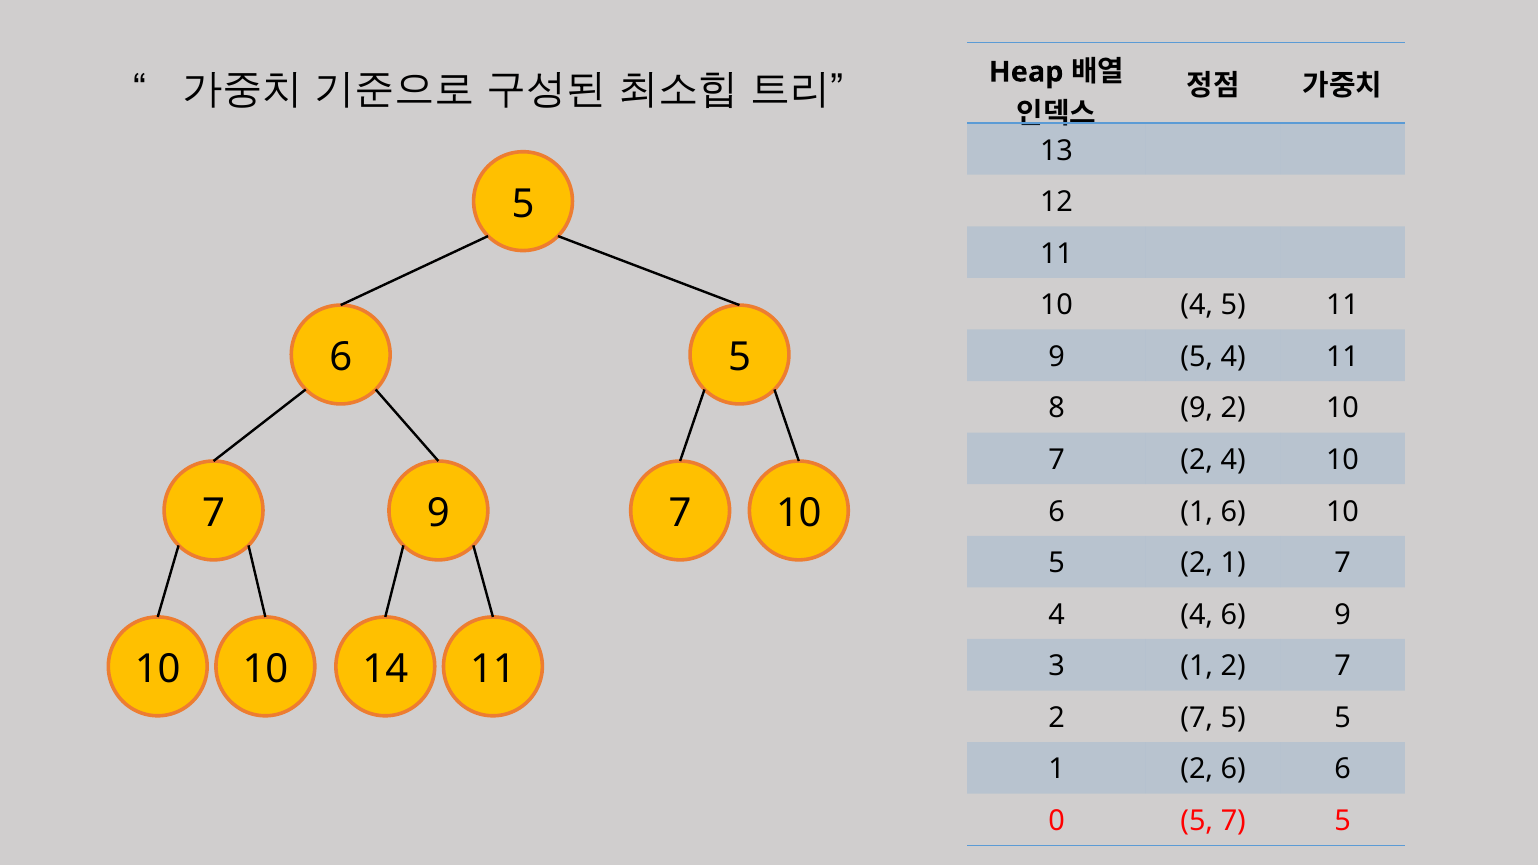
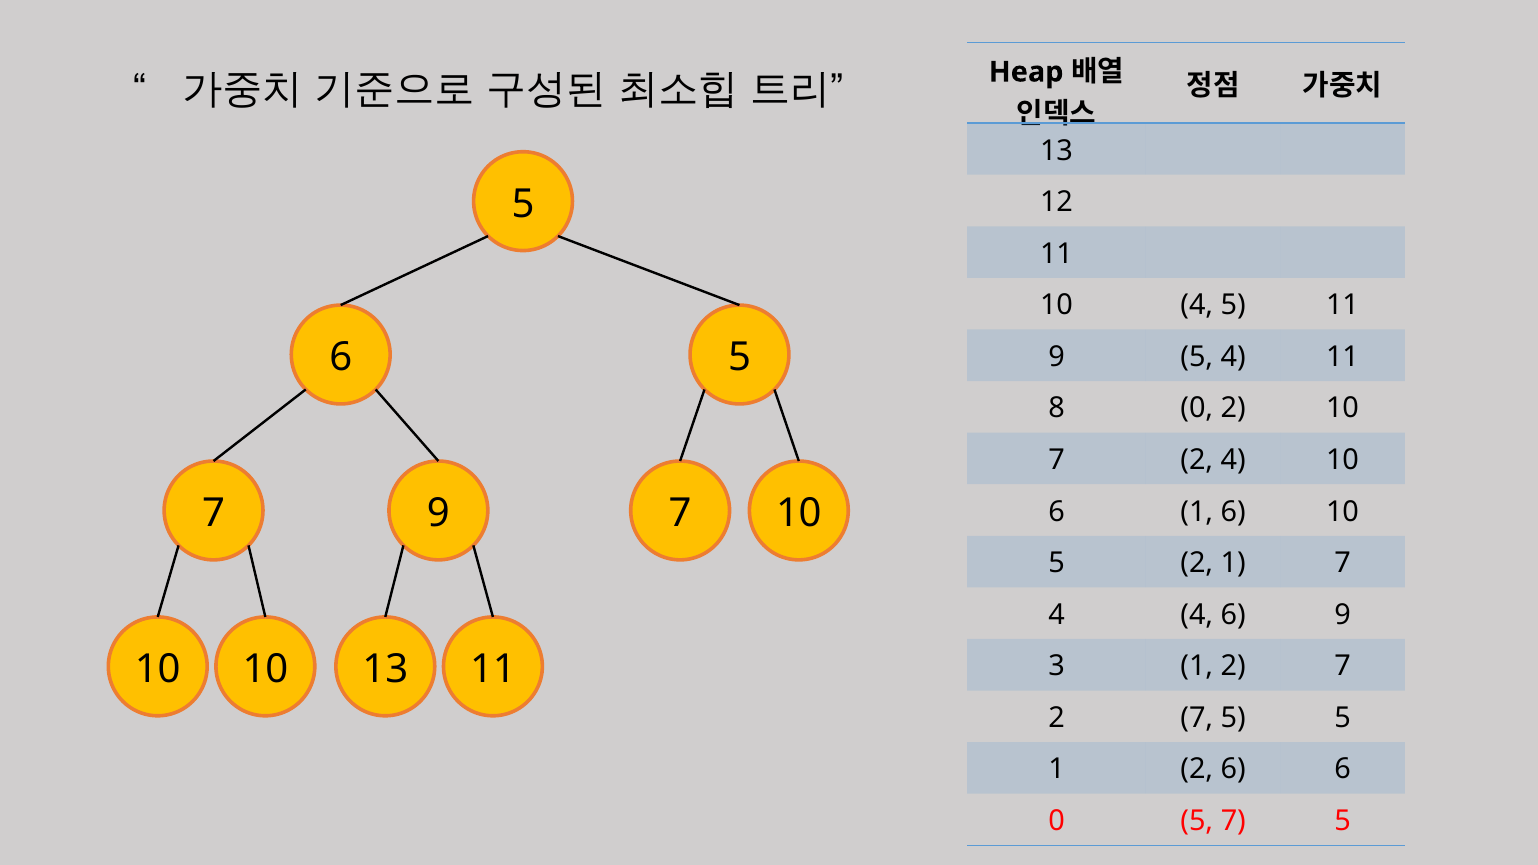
8 9: 9 -> 0
10 14: 14 -> 13
